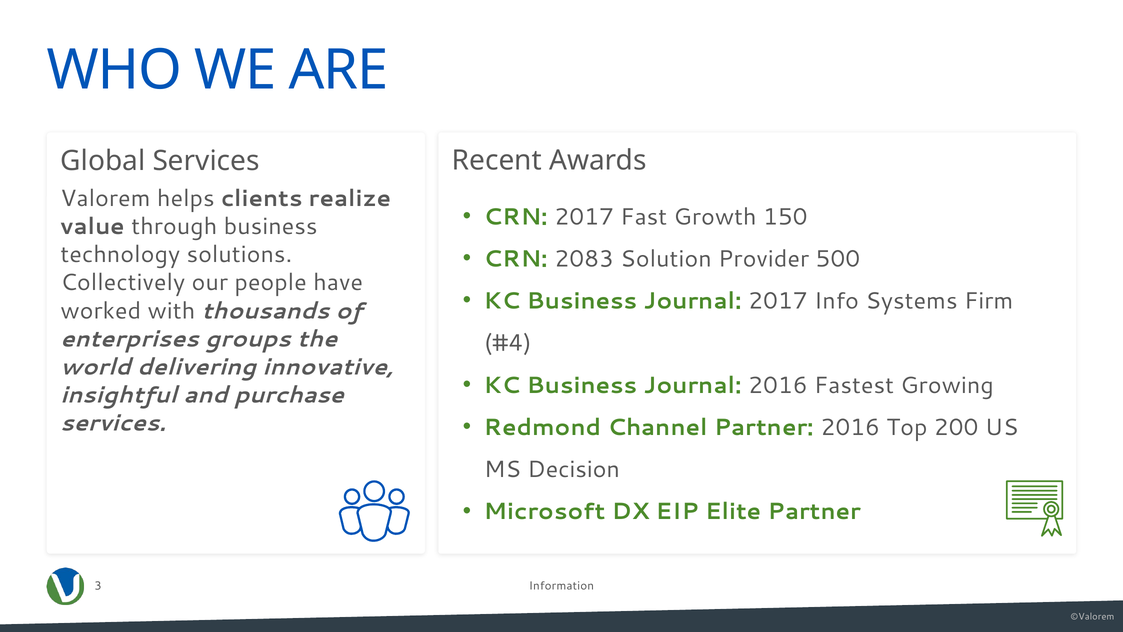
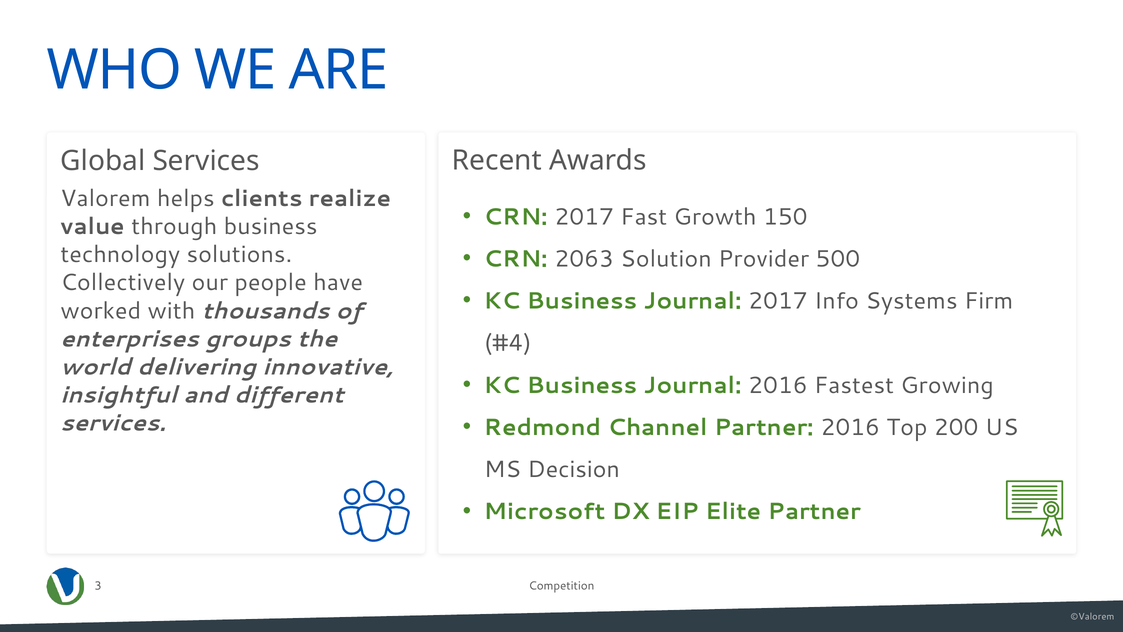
2083: 2083 -> 2063
purchase: purchase -> different
Information: Information -> Competition
